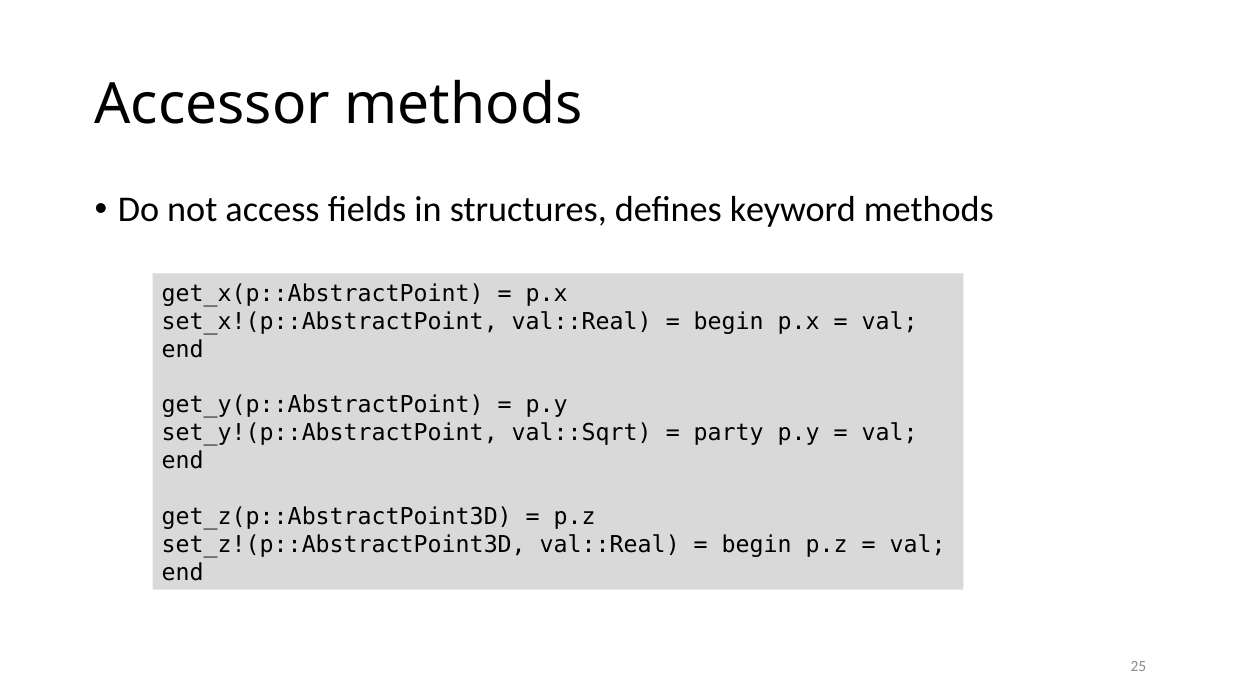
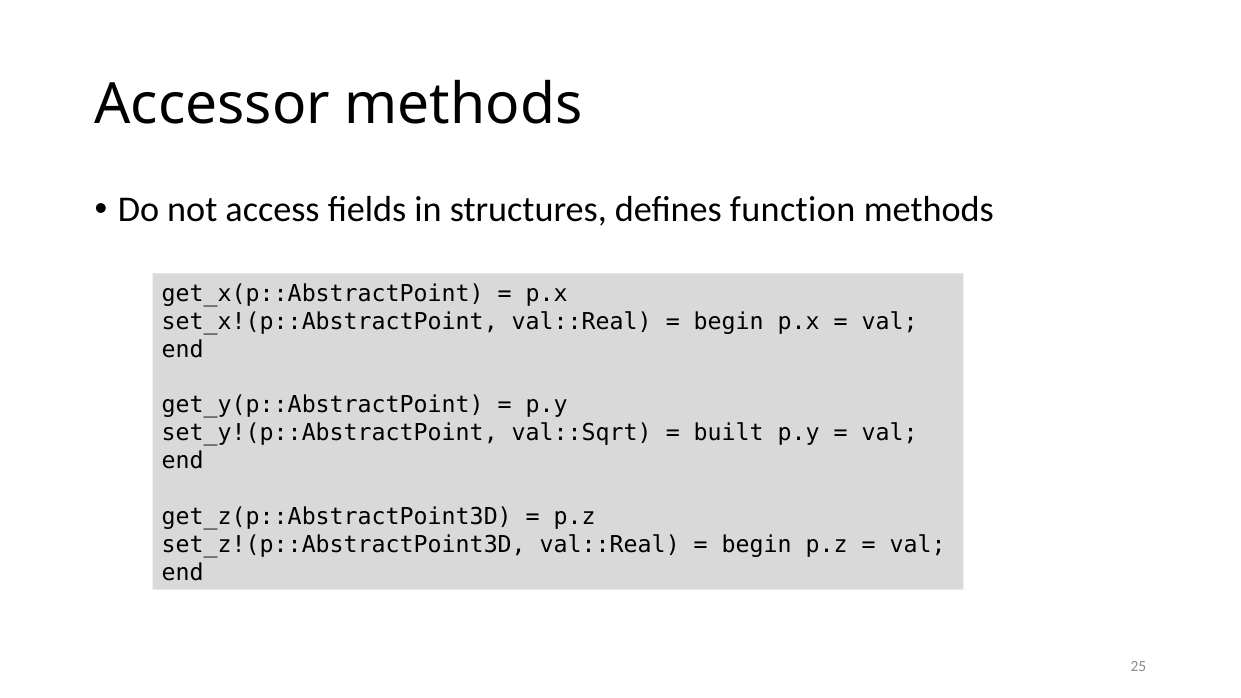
keyword: keyword -> function
party: party -> built
